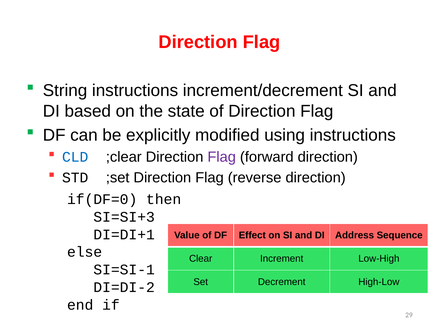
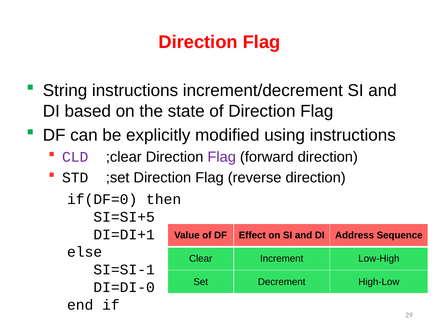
CLD colour: blue -> purple
SI=SI+3: SI=SI+3 -> SI=SI+5
DI=DI-2: DI=DI-2 -> DI=DI-0
